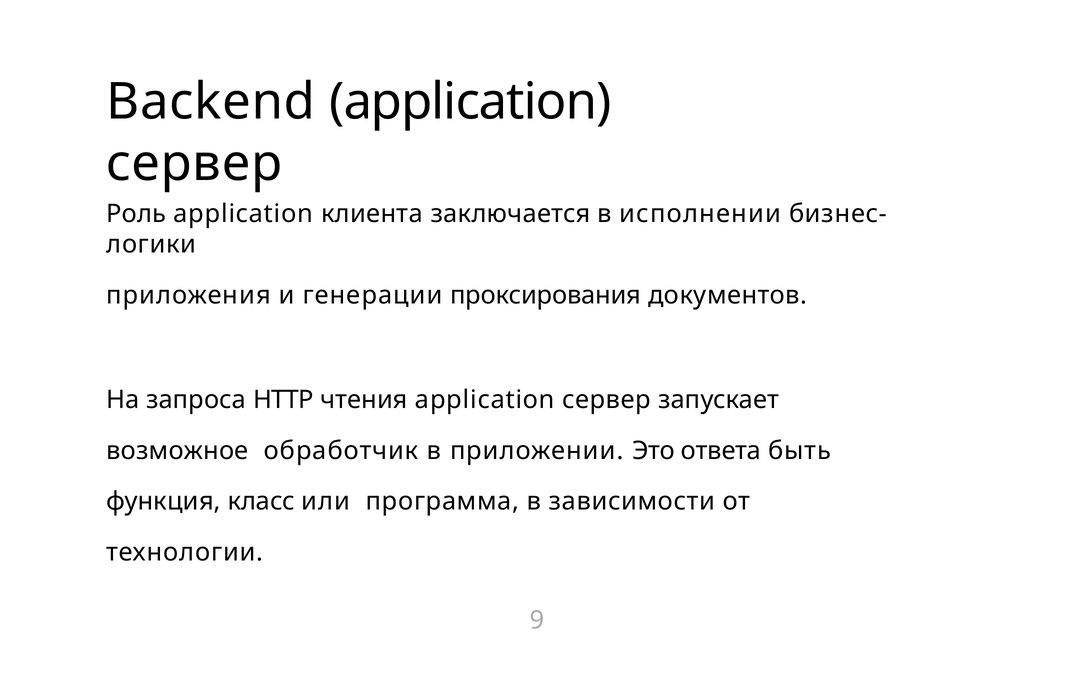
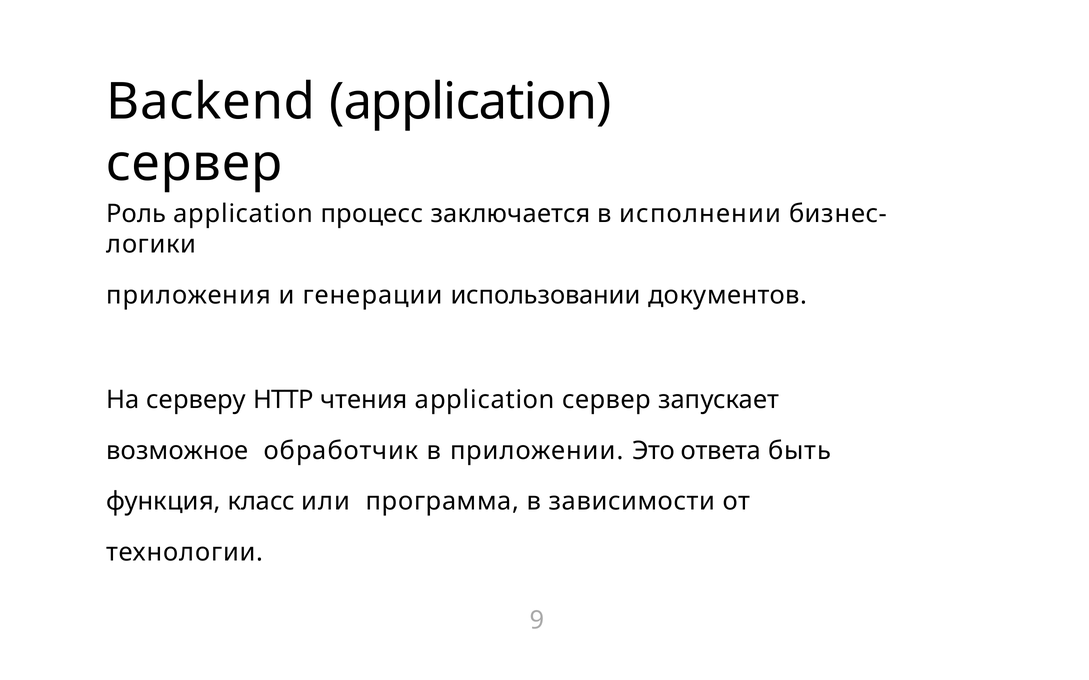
клиента: клиента -> процесс
проксирования: проксирования -> использовании
запроса: запроса -> серверу
